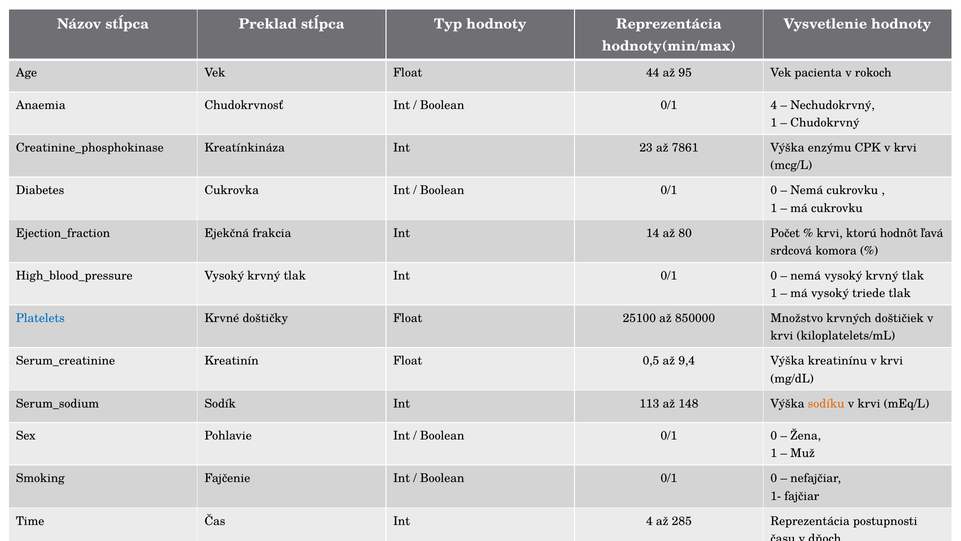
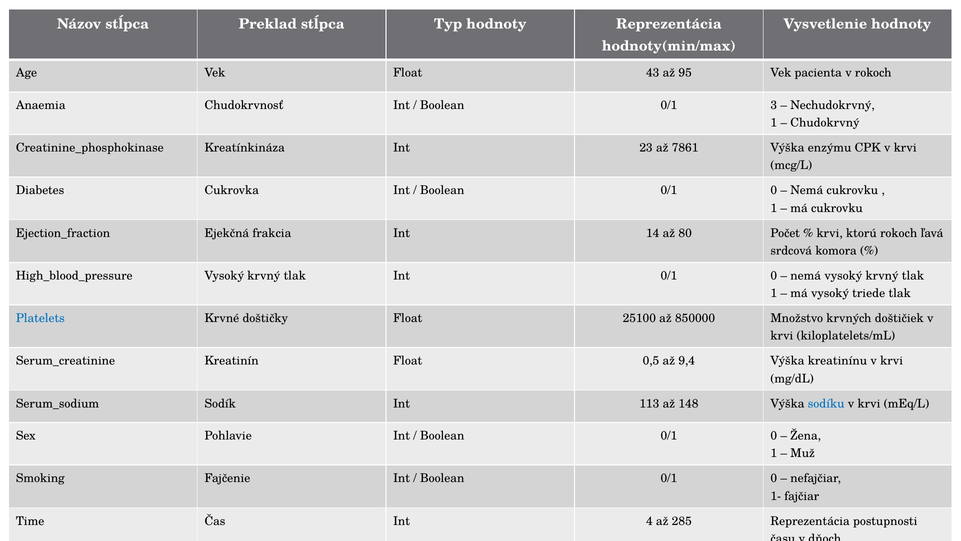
44: 44 -> 43
0/1 4: 4 -> 3
ktorú hodnôt: hodnôt -> rokoch
sodíku colour: orange -> blue
